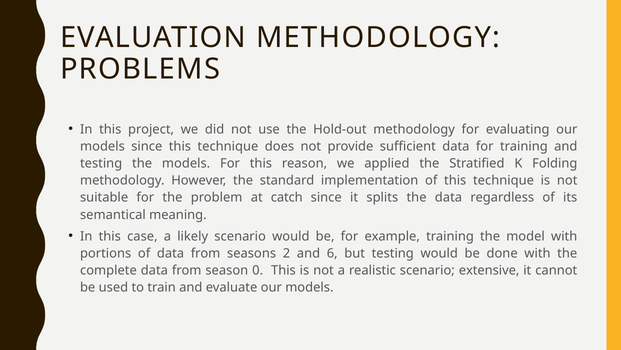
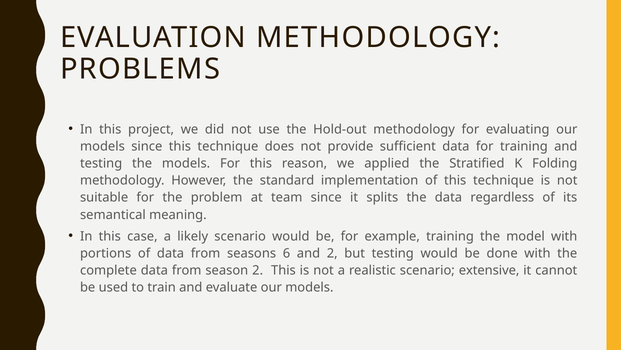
catch: catch -> team
2: 2 -> 6
and 6: 6 -> 2
season 0: 0 -> 2
